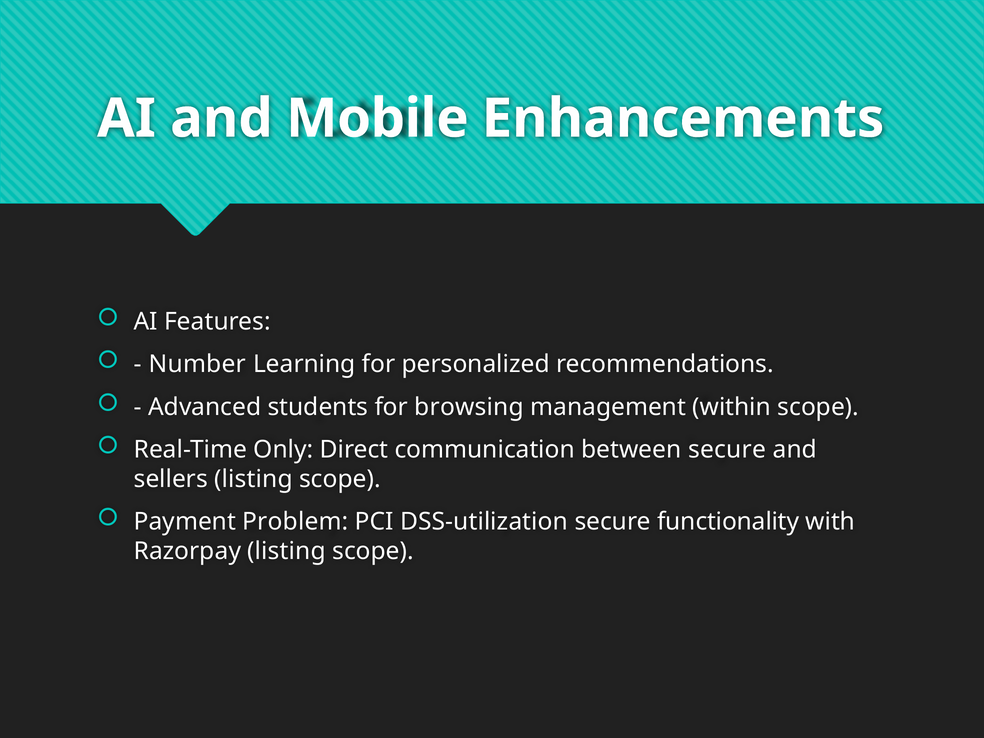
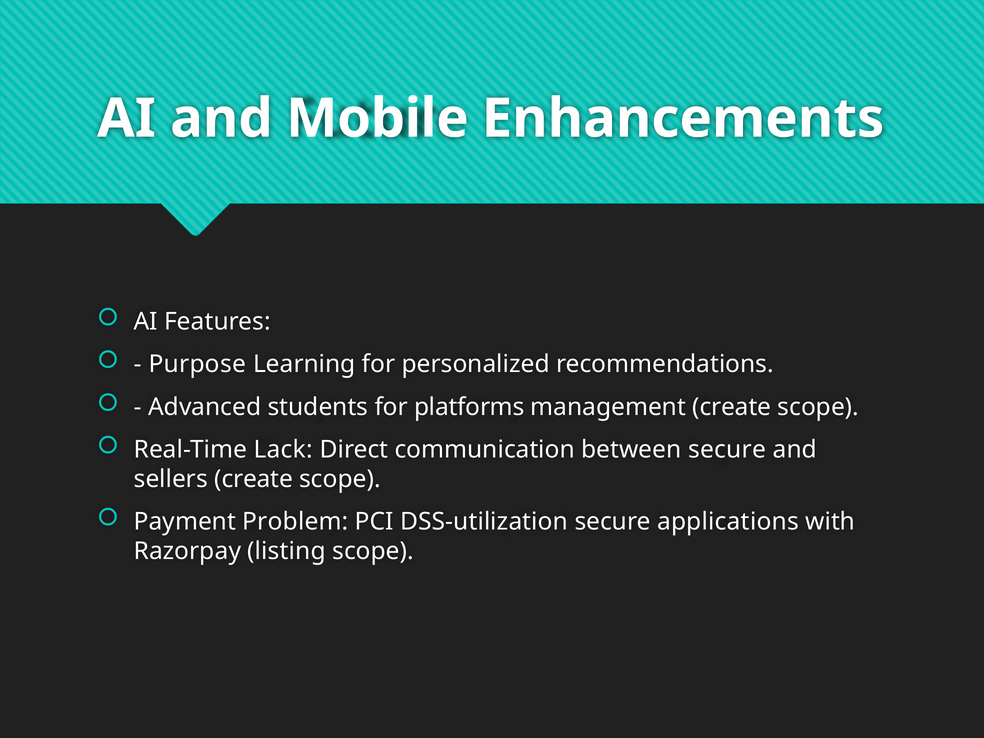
Number: Number -> Purpose
browsing: browsing -> platforms
management within: within -> create
Only: Only -> Lack
sellers listing: listing -> create
functionality: functionality -> applications
